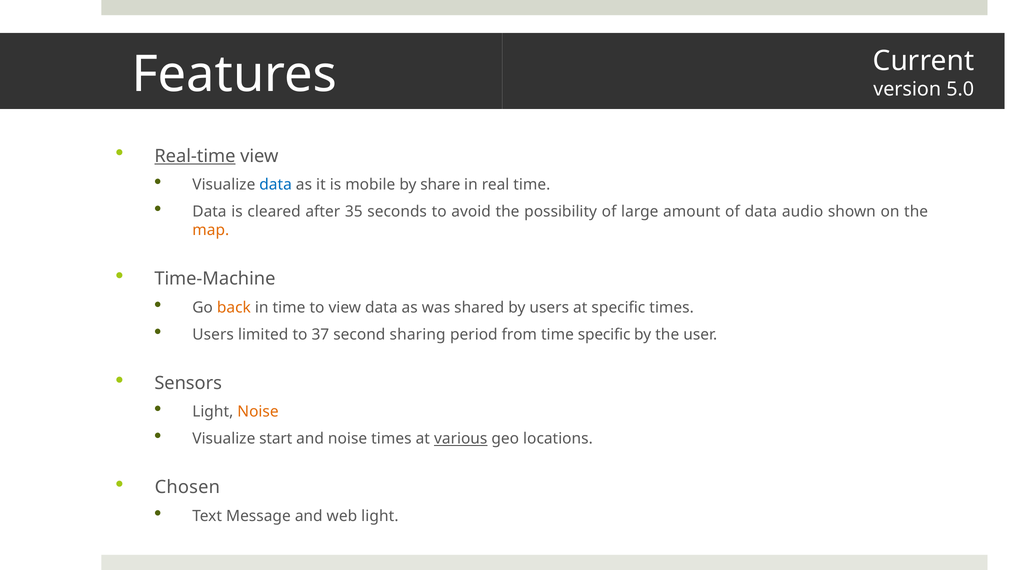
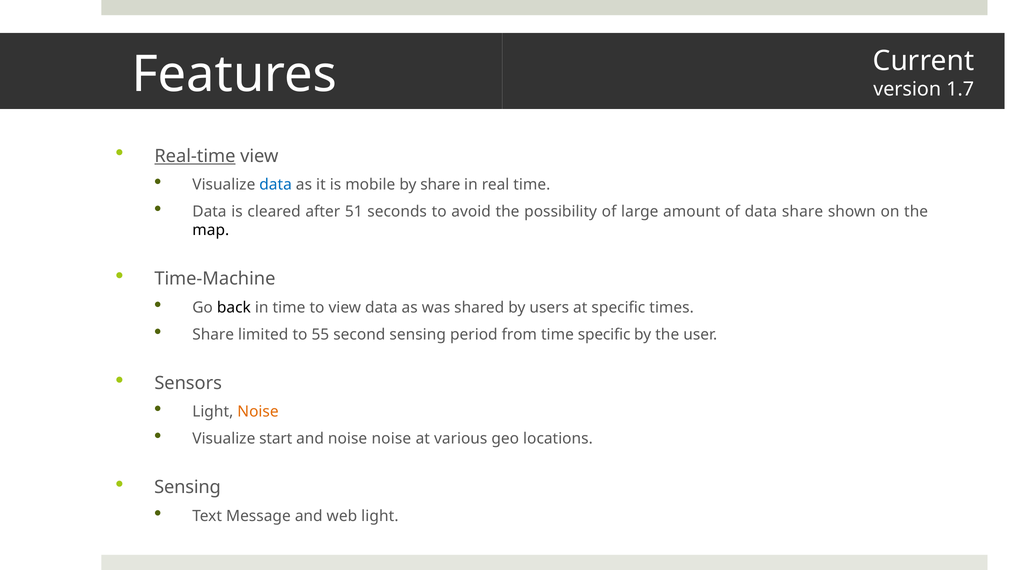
5.0: 5.0 -> 1.7
35: 35 -> 51
data audio: audio -> share
map colour: orange -> black
back colour: orange -> black
Users at (213, 334): Users -> Share
37: 37 -> 55
second sharing: sharing -> sensing
noise times: times -> noise
various underline: present -> none
Chosen at (187, 487): Chosen -> Sensing
